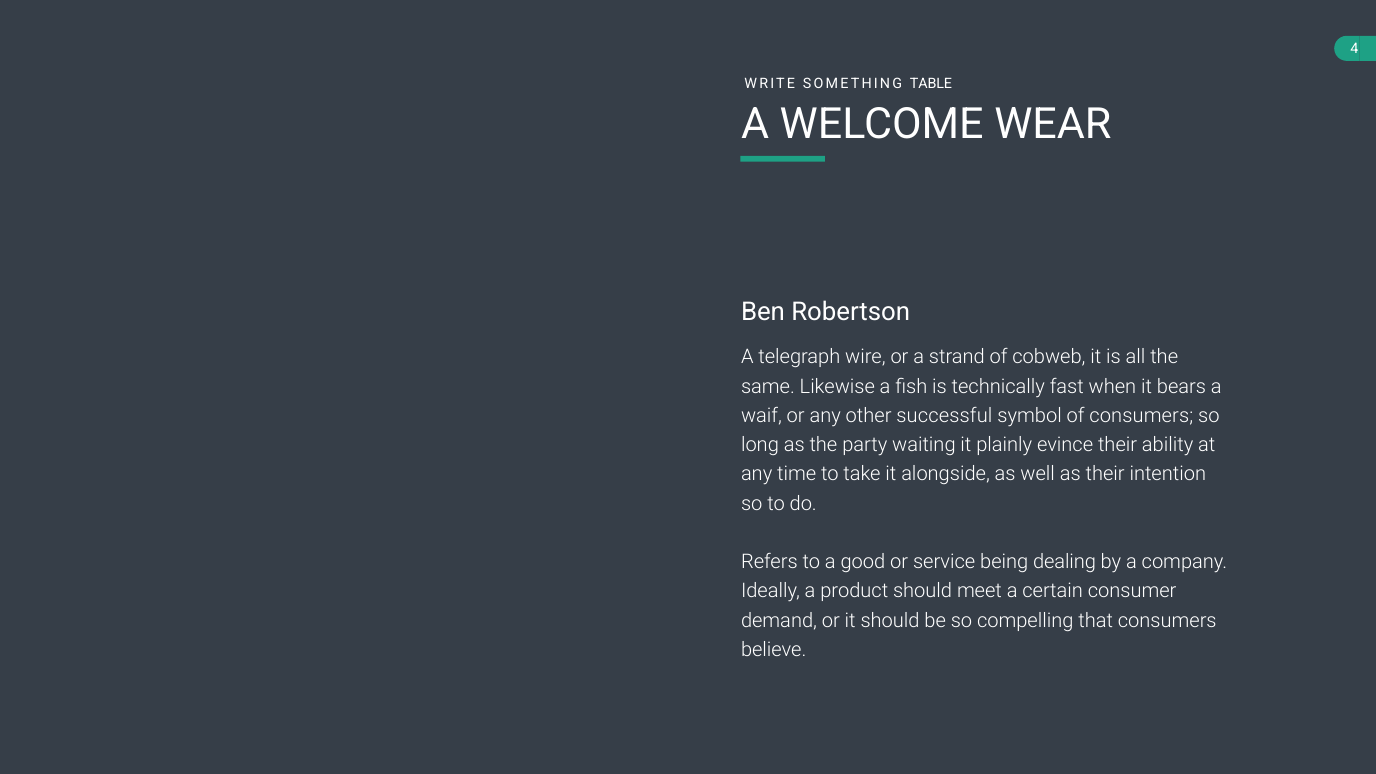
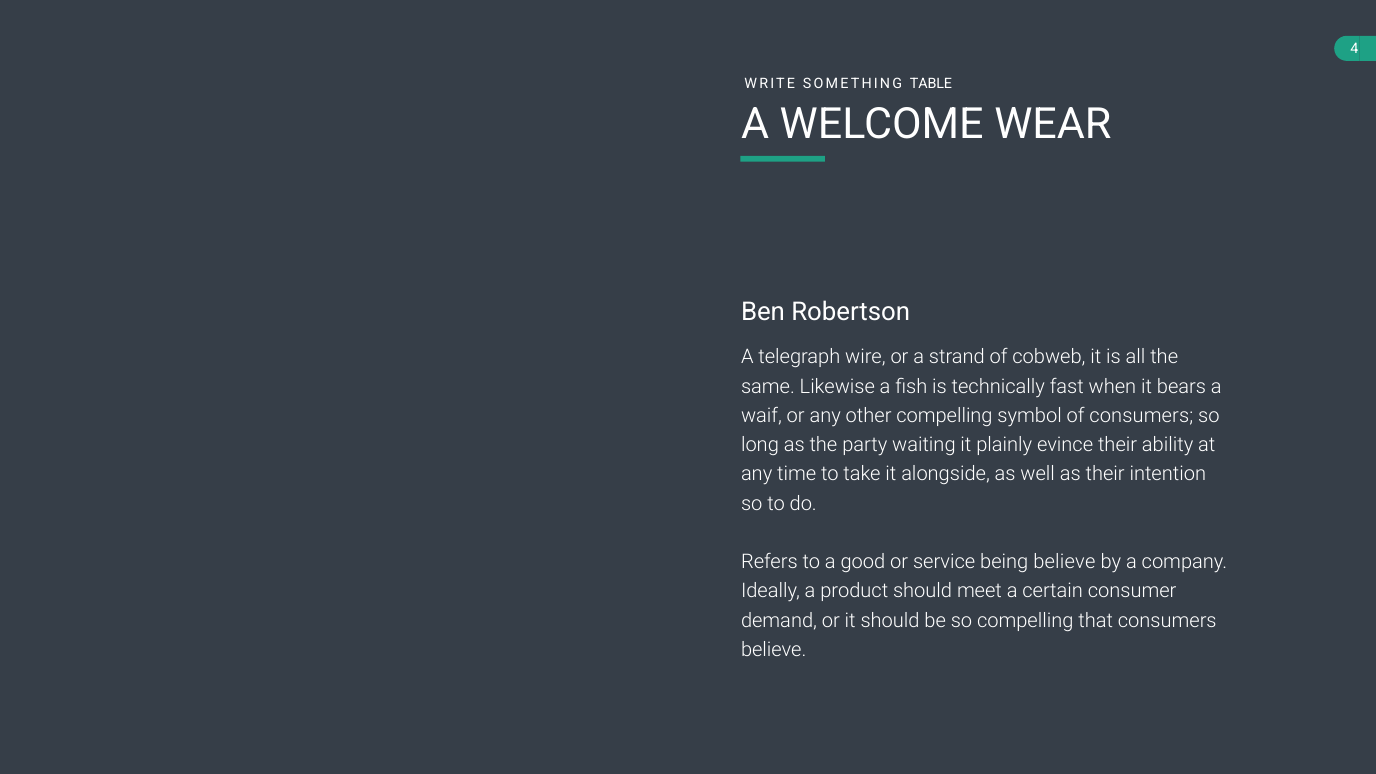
other successful: successful -> compelling
being dealing: dealing -> believe
